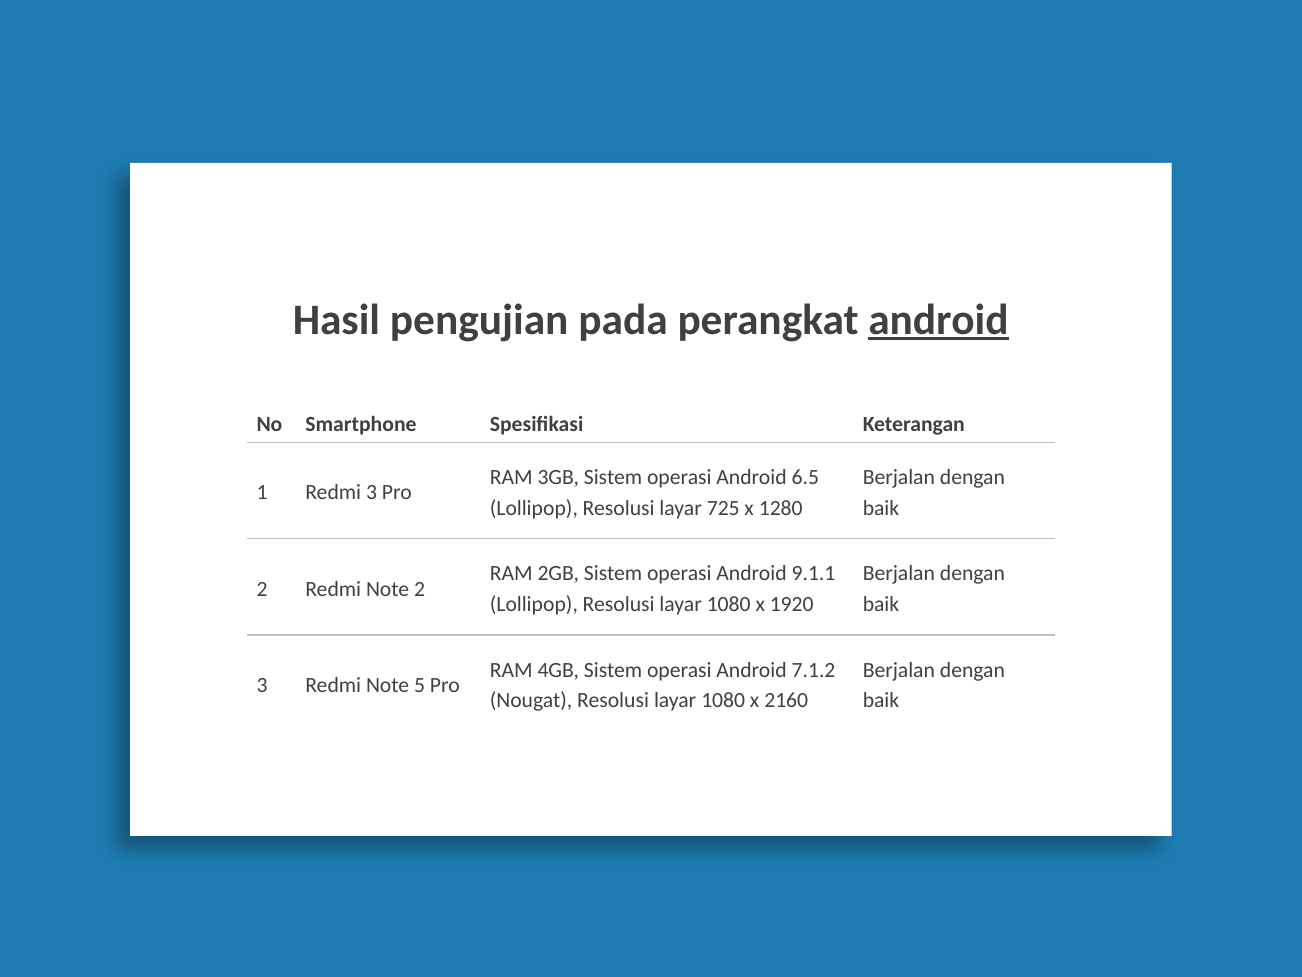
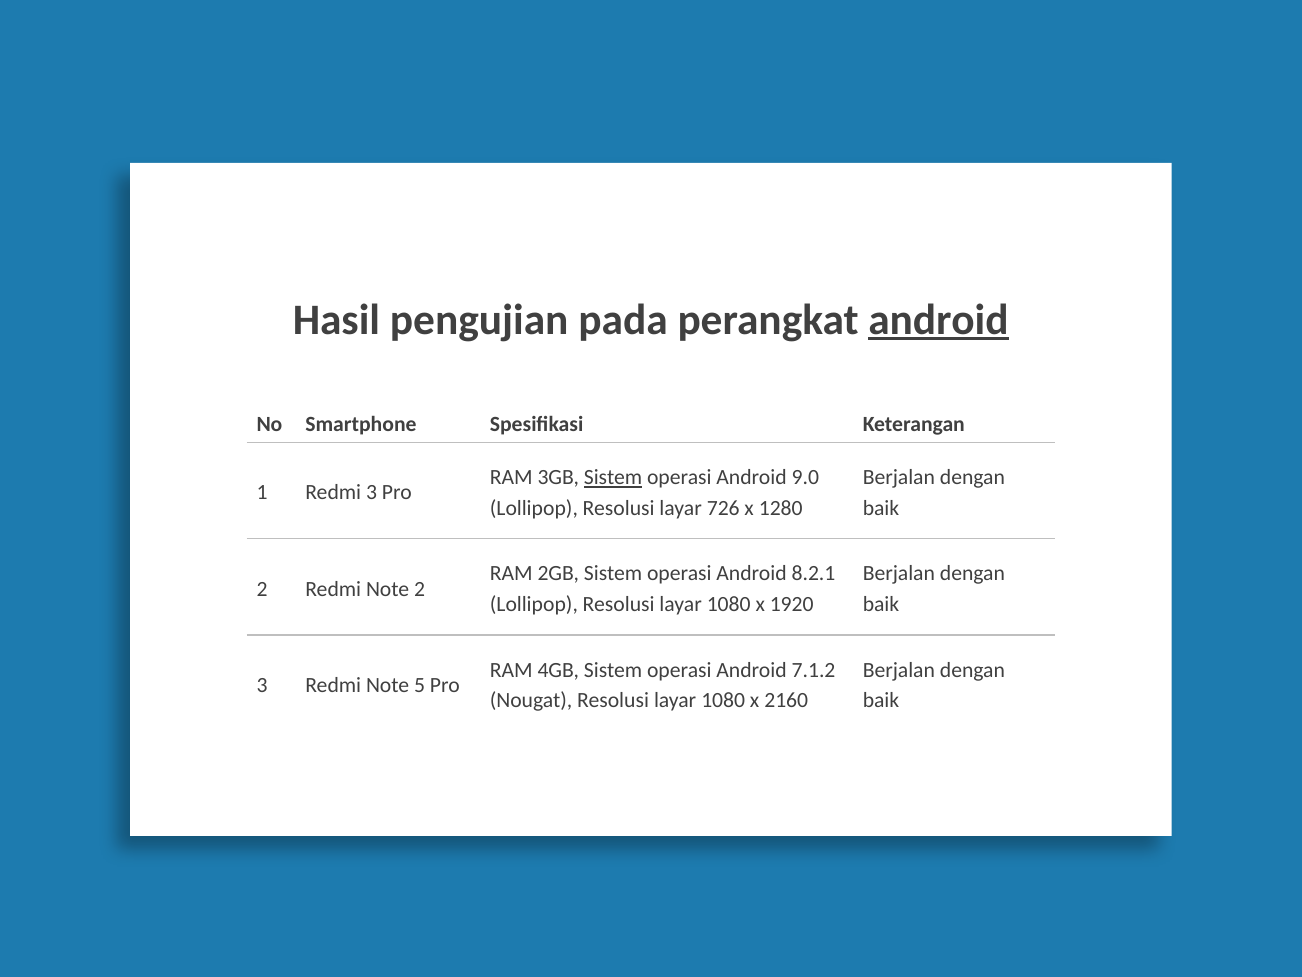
Sistem at (613, 477) underline: none -> present
6.5: 6.5 -> 9.0
725: 725 -> 726
9.1.1: 9.1.1 -> 8.2.1
